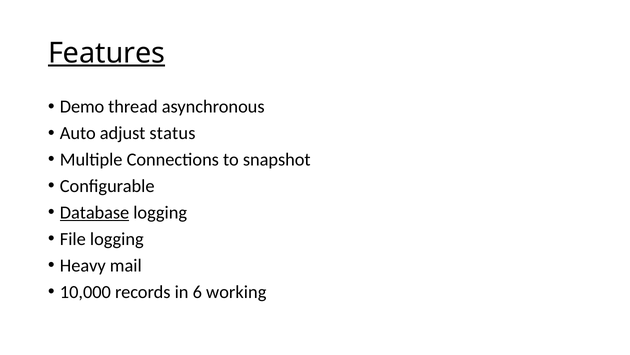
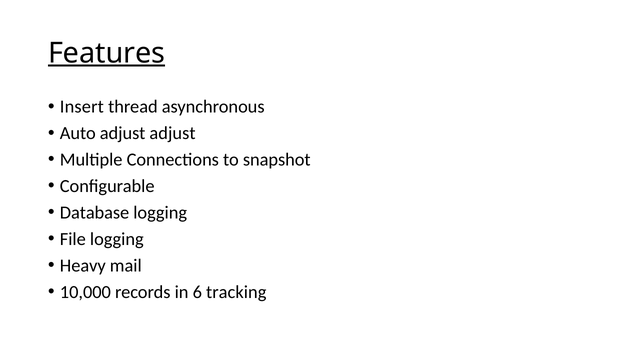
Demo: Demo -> Insert
adjust status: status -> adjust
Database underline: present -> none
working: working -> tracking
